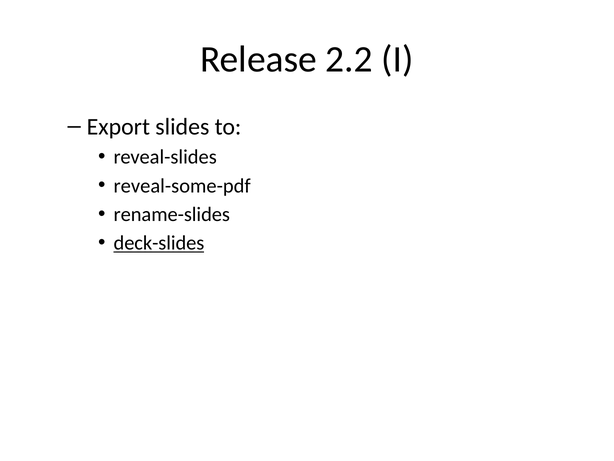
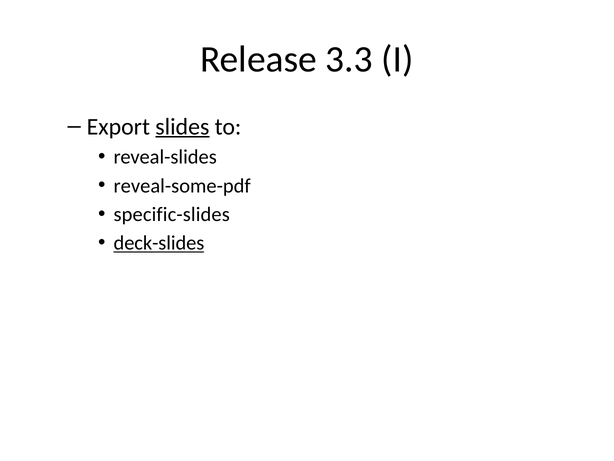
2.2: 2.2 -> 3.3
slides underline: none -> present
rename-slides: rename-slides -> specific-slides
